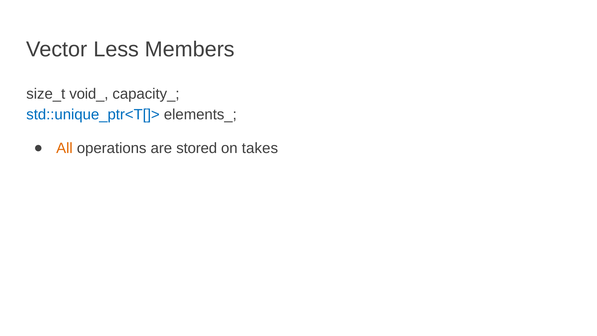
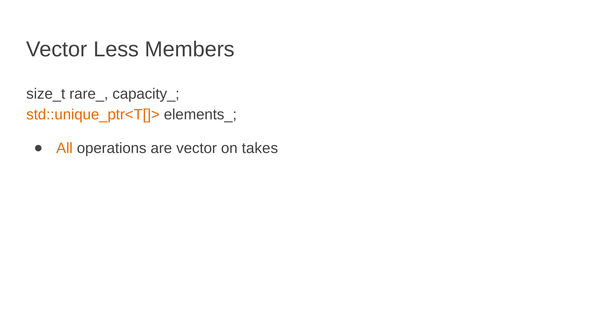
void_: void_ -> rare_
std::unique_ptr<T[]> colour: blue -> orange
are stored: stored -> vector
